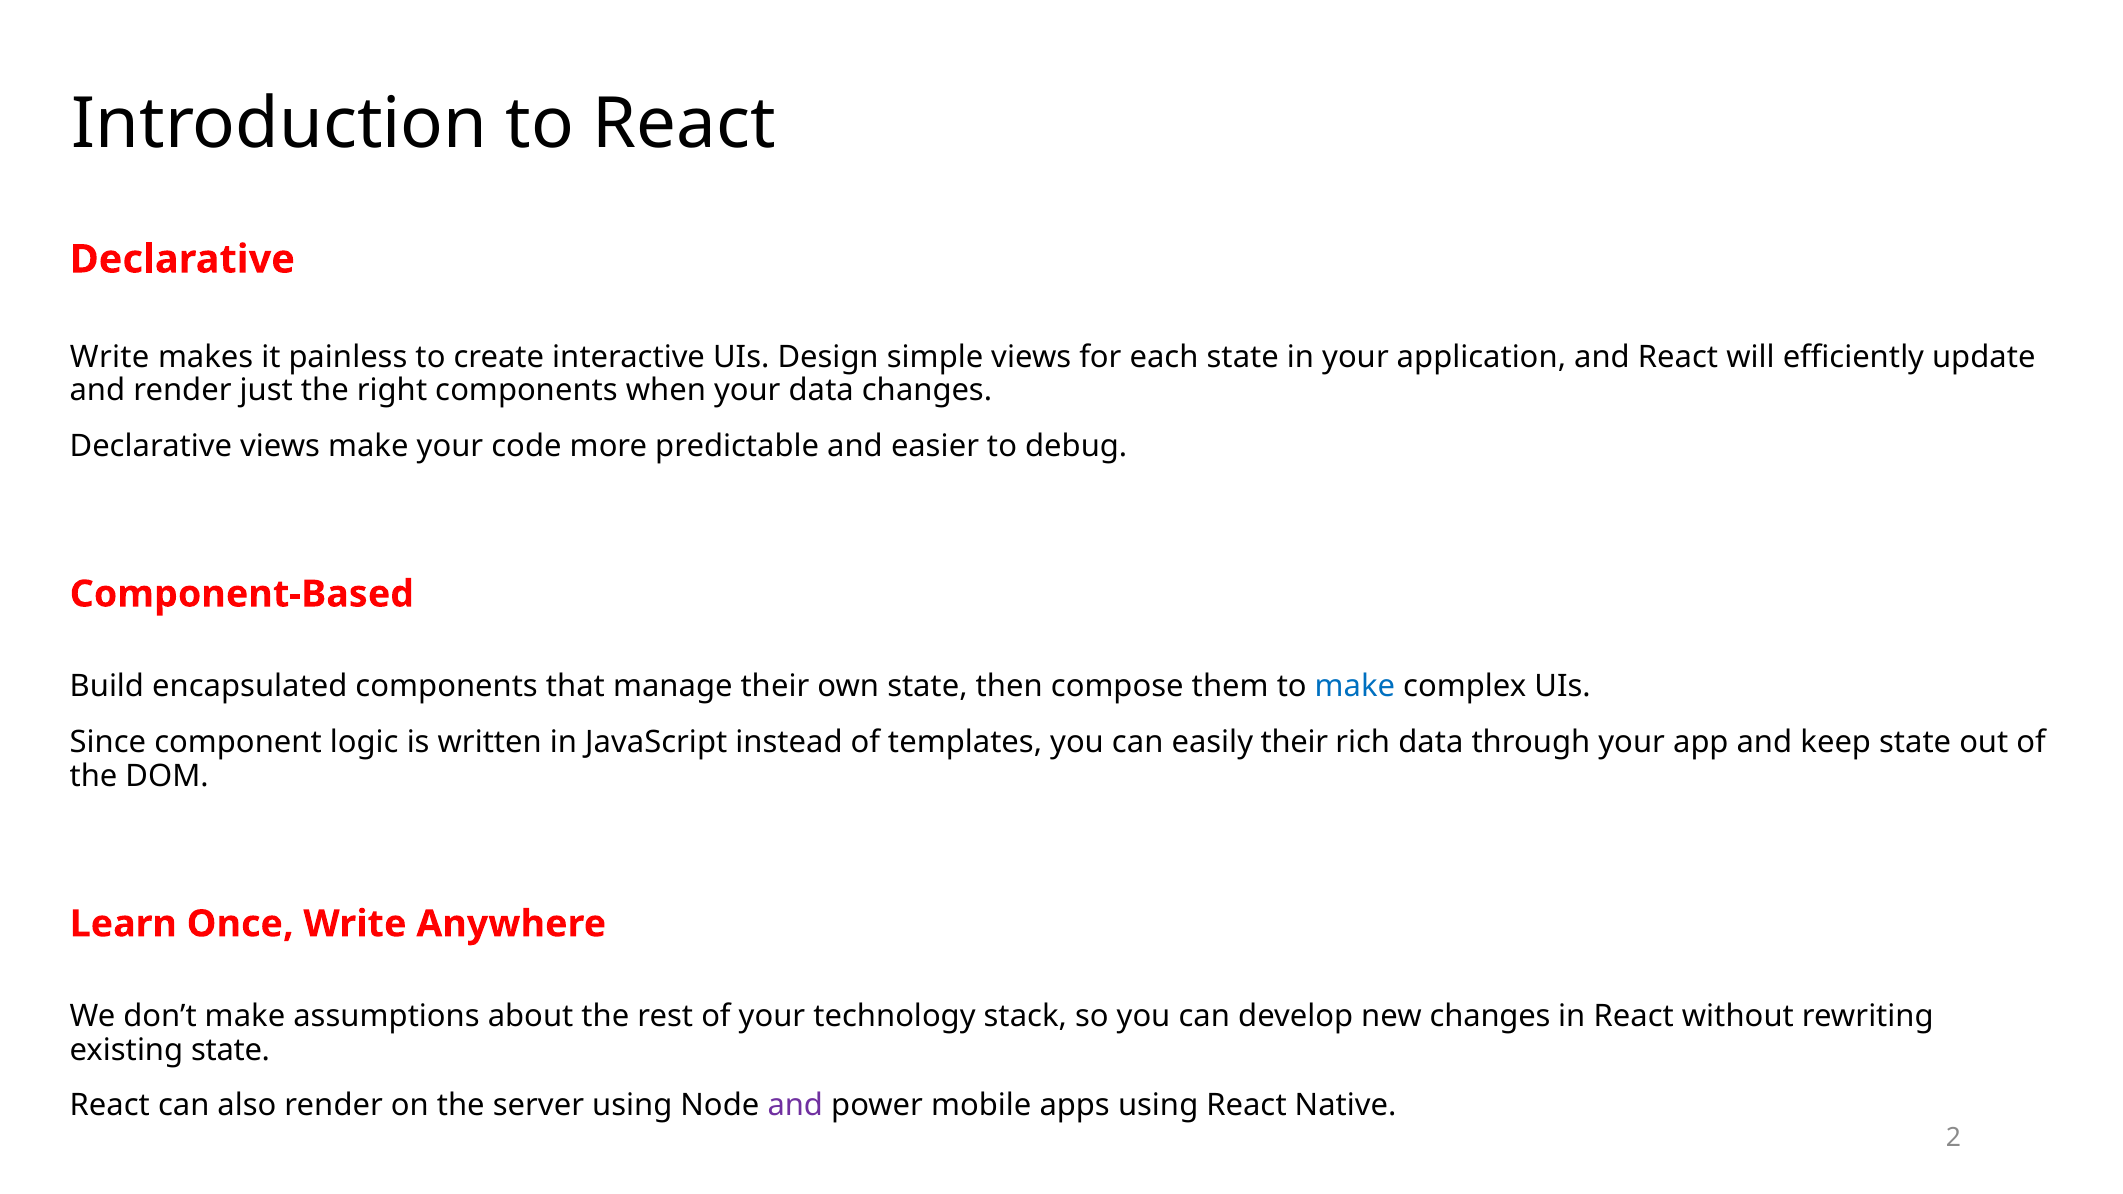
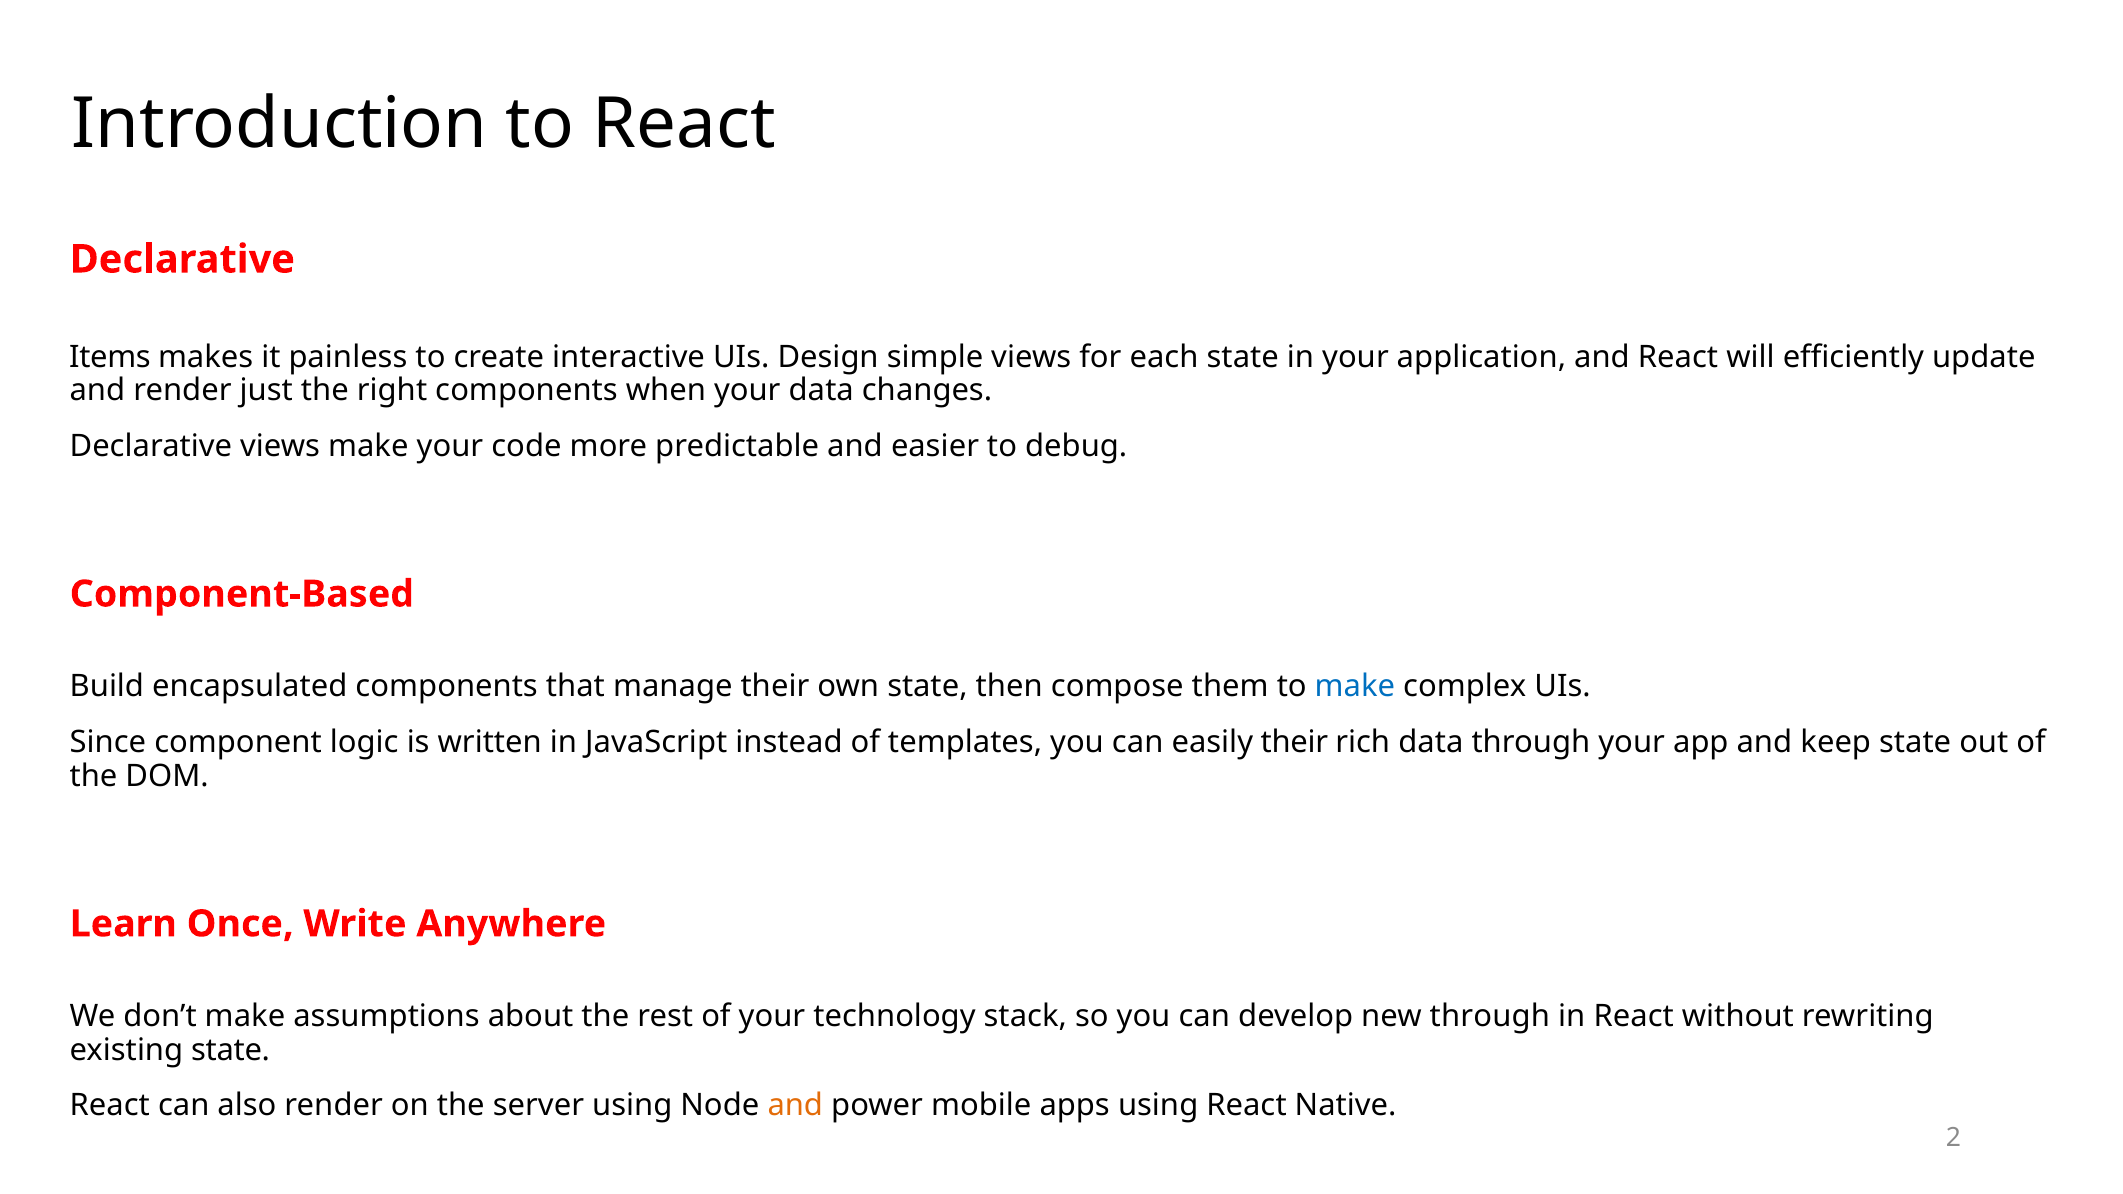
Write at (110, 357): Write -> Items
new changes: changes -> through
and at (795, 1106) colour: purple -> orange
